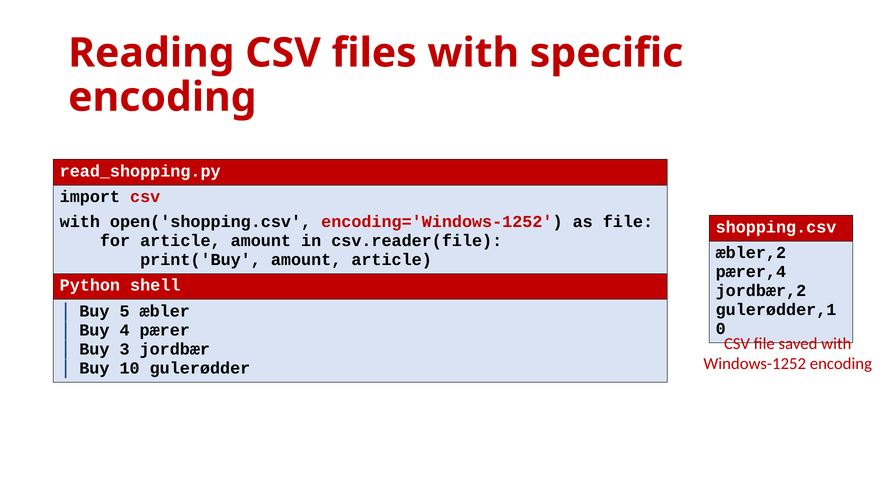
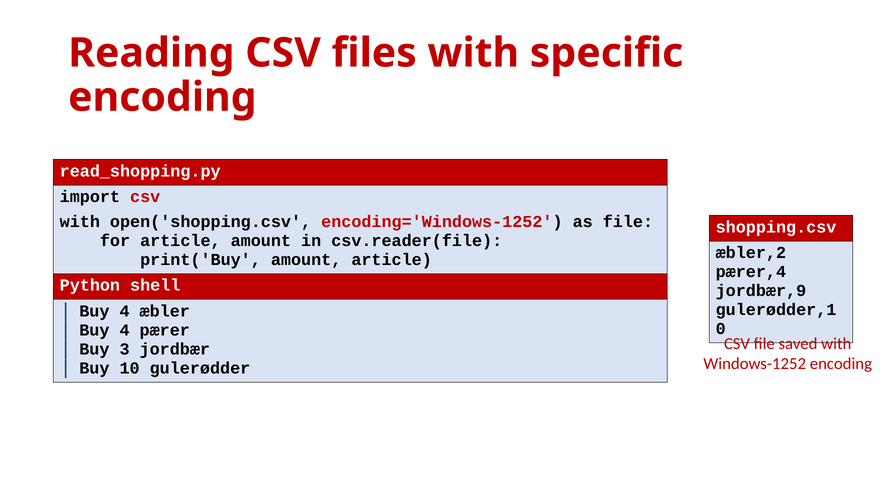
jordbær,2: jordbær,2 -> jordbær,9
5 at (125, 311): 5 -> 4
